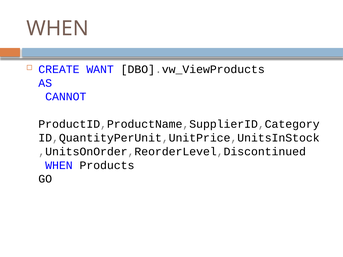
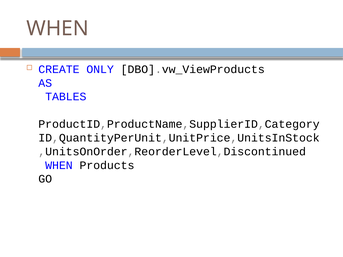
WANT: WANT -> ONLY
CANNOT: CANNOT -> TABLES
